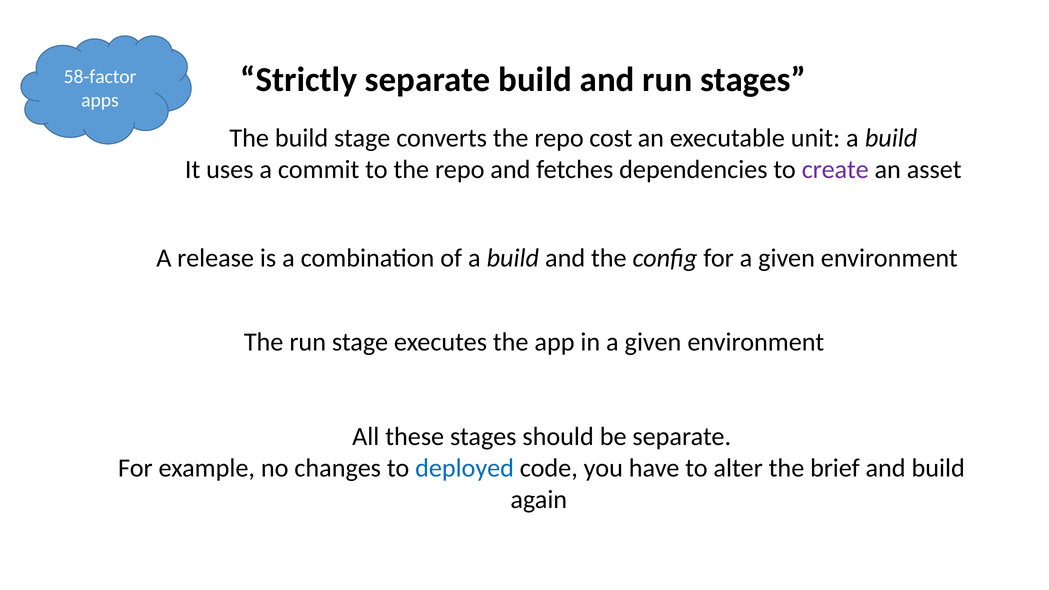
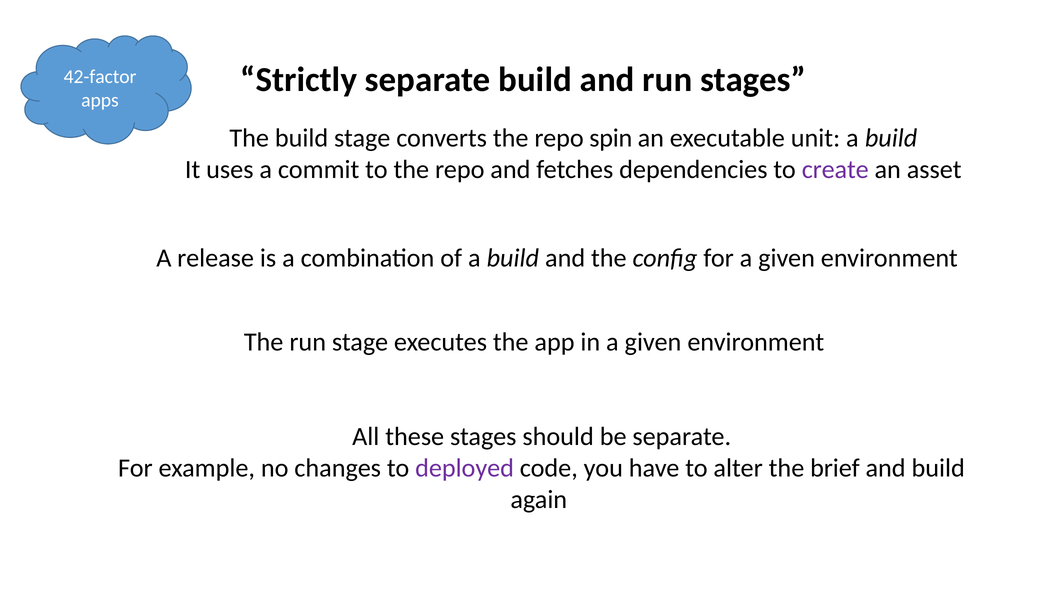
58-factor: 58-factor -> 42-factor
cost: cost -> spin
deployed colour: blue -> purple
